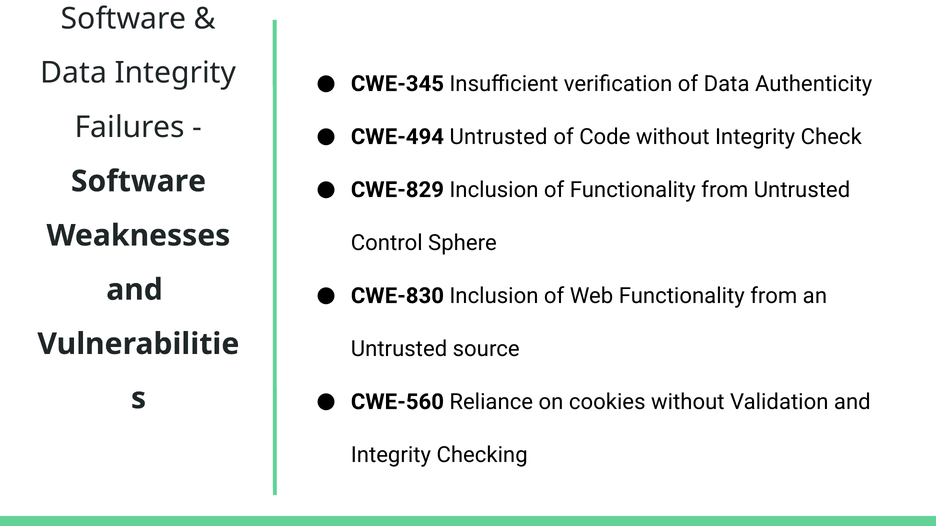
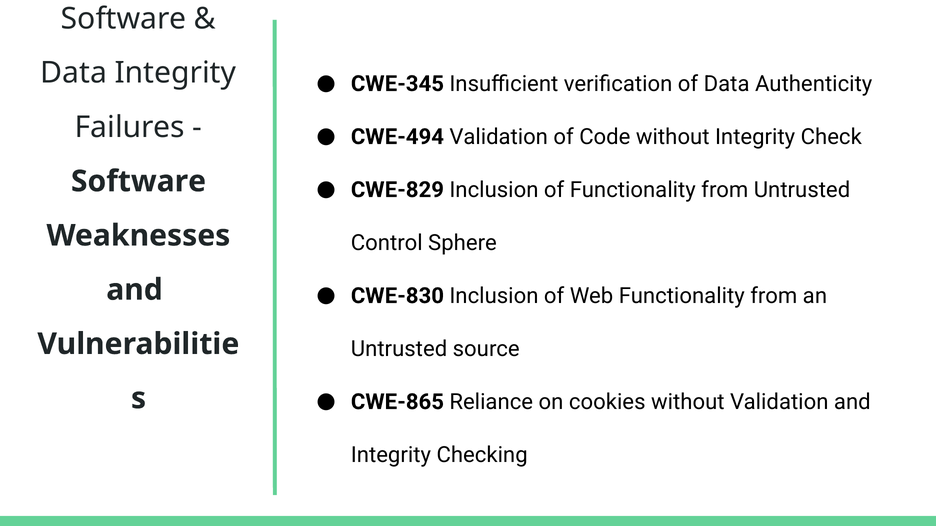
CWE-494 Untrusted: Untrusted -> Validation
CWE-560: CWE-560 -> CWE-865
